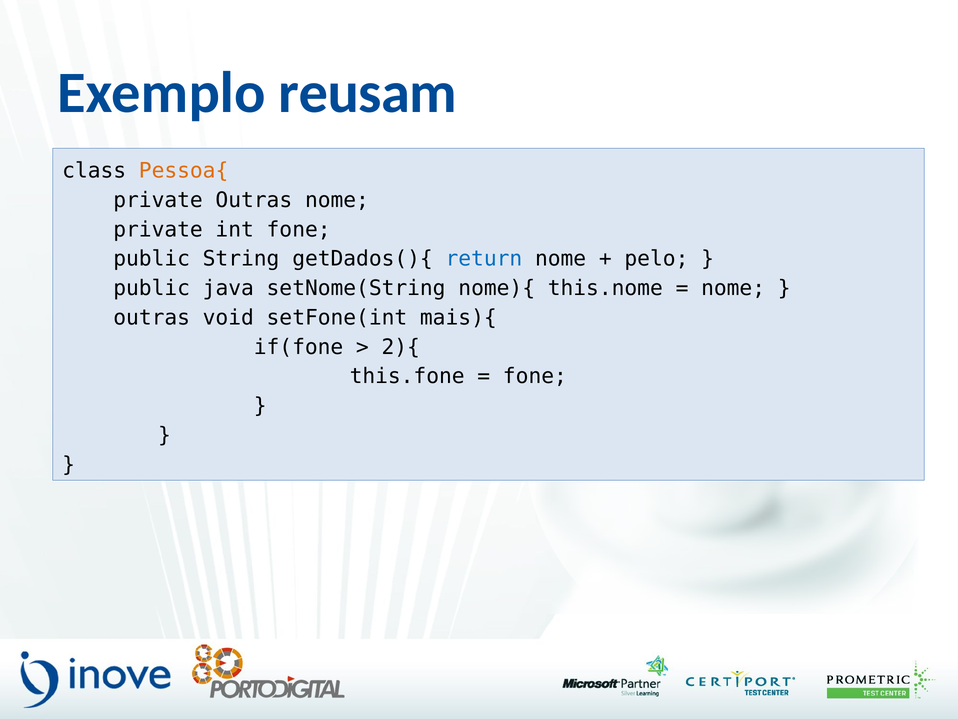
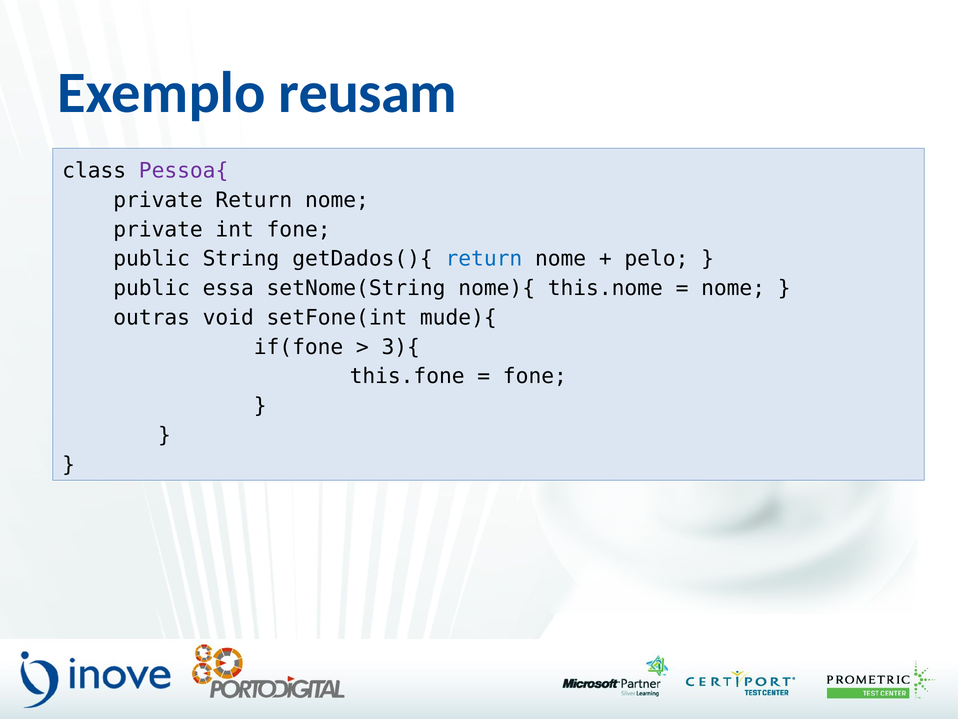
Pessoa{ colour: orange -> purple
private Outras: Outras -> Return
java: java -> essa
mais){: mais){ -> mude){
2){: 2){ -> 3){
